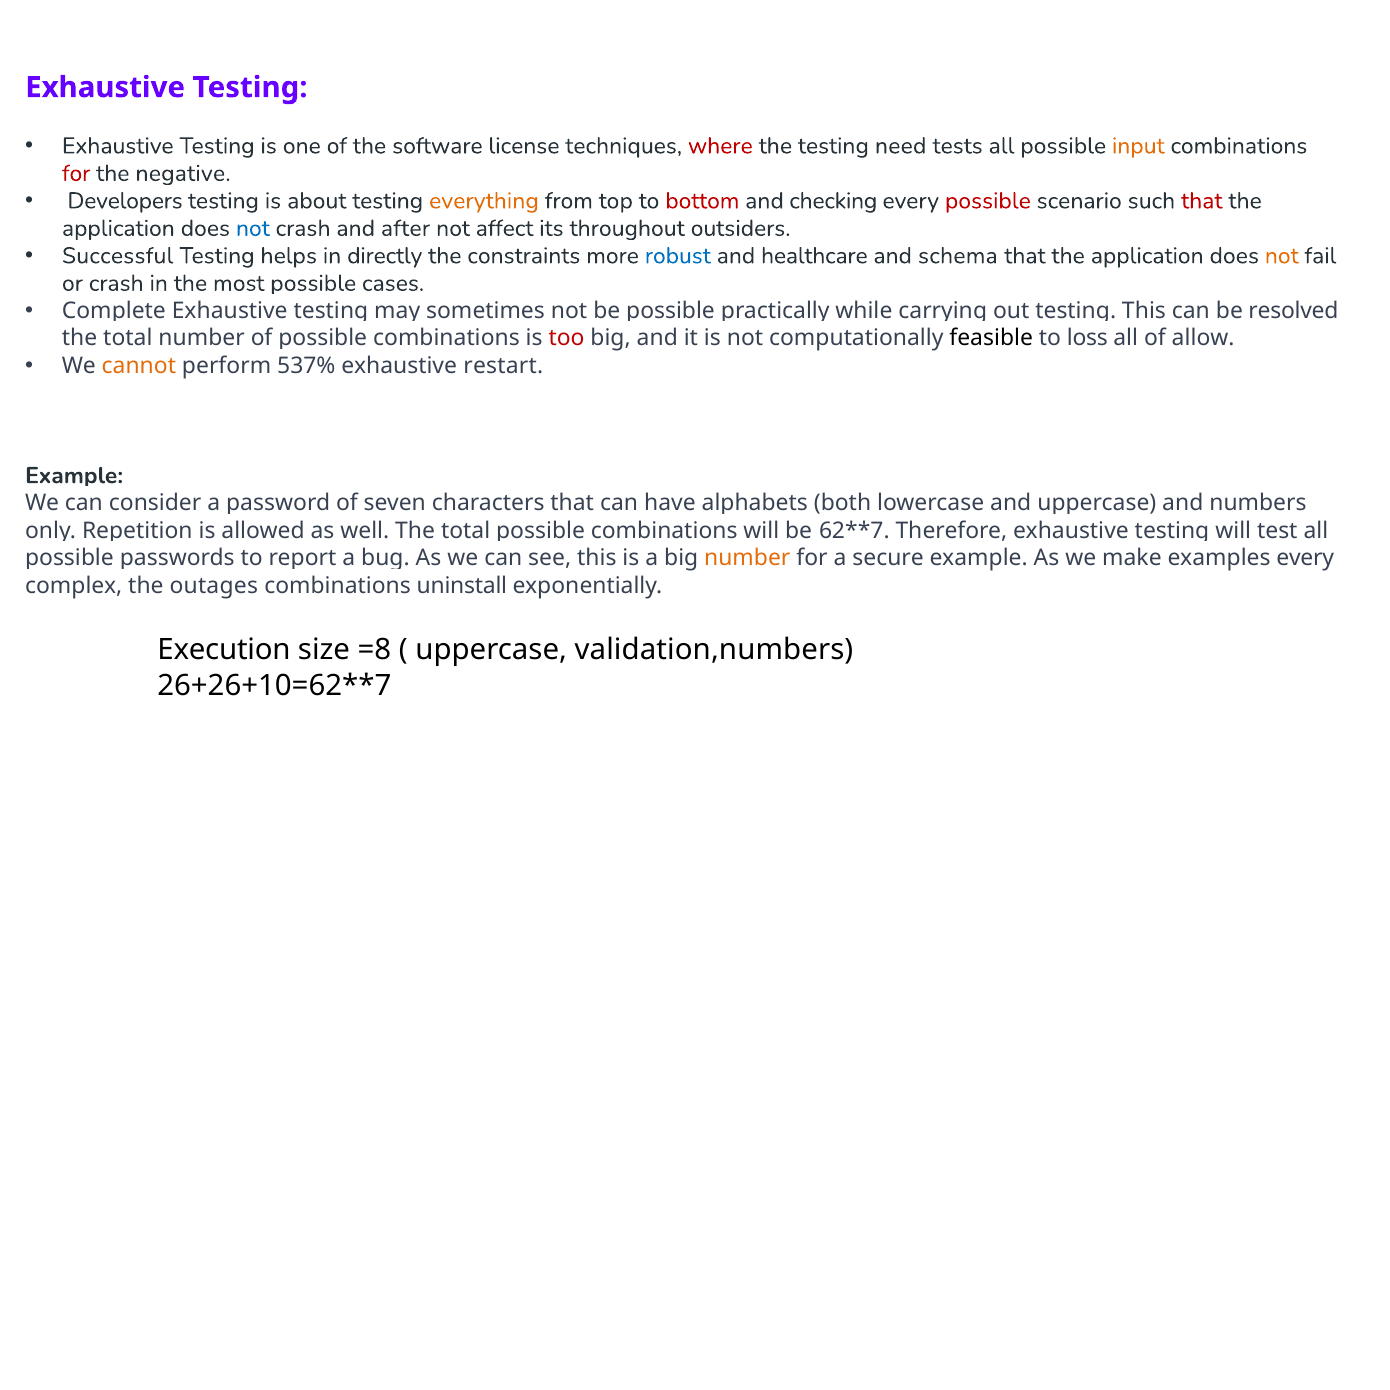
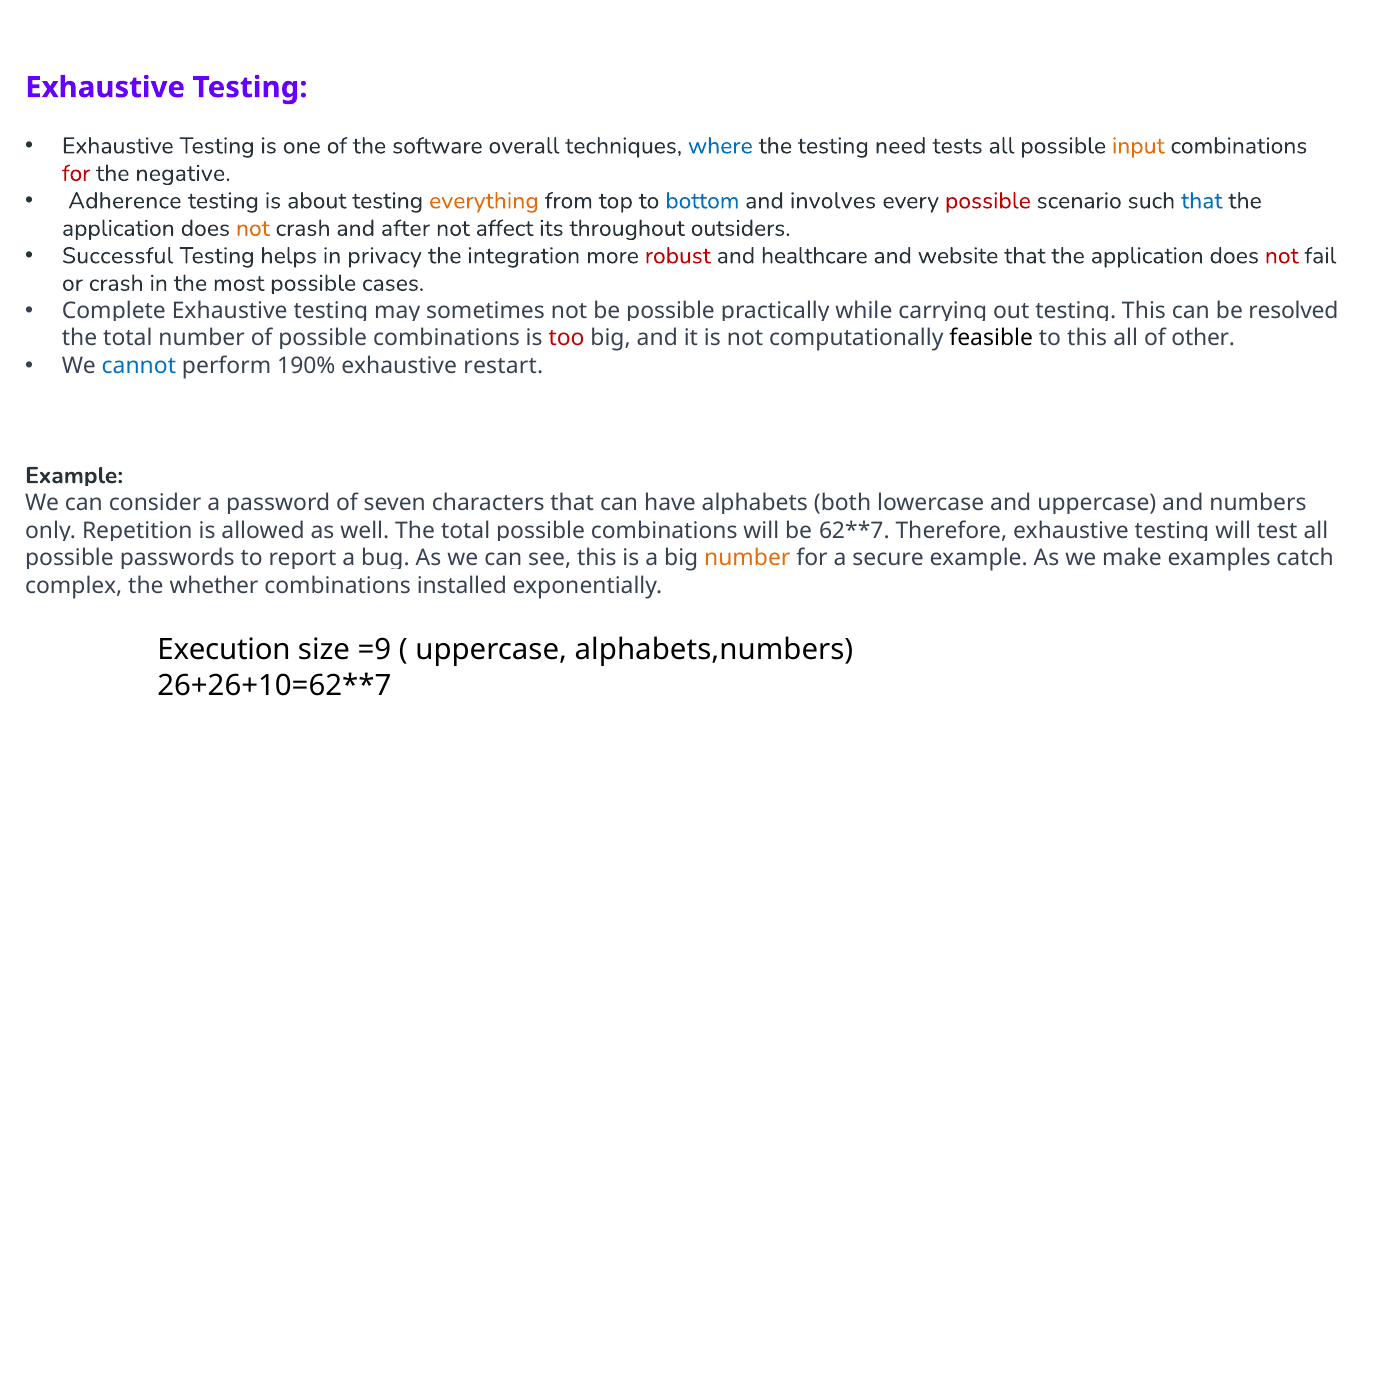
license: license -> overall
where colour: red -> blue
Developers: Developers -> Adherence
bottom colour: red -> blue
checking: checking -> involves
that at (1202, 201) colour: red -> blue
not at (253, 228) colour: blue -> orange
directly: directly -> privacy
constraints: constraints -> integration
robust colour: blue -> red
schema: schema -> website
not at (1282, 256) colour: orange -> red
to loss: loss -> this
allow: allow -> other
cannot colour: orange -> blue
537%: 537% -> 190%
examples every: every -> catch
outages: outages -> whether
uninstall: uninstall -> installed
=8: =8 -> =9
validation,numbers: validation,numbers -> alphabets,numbers
